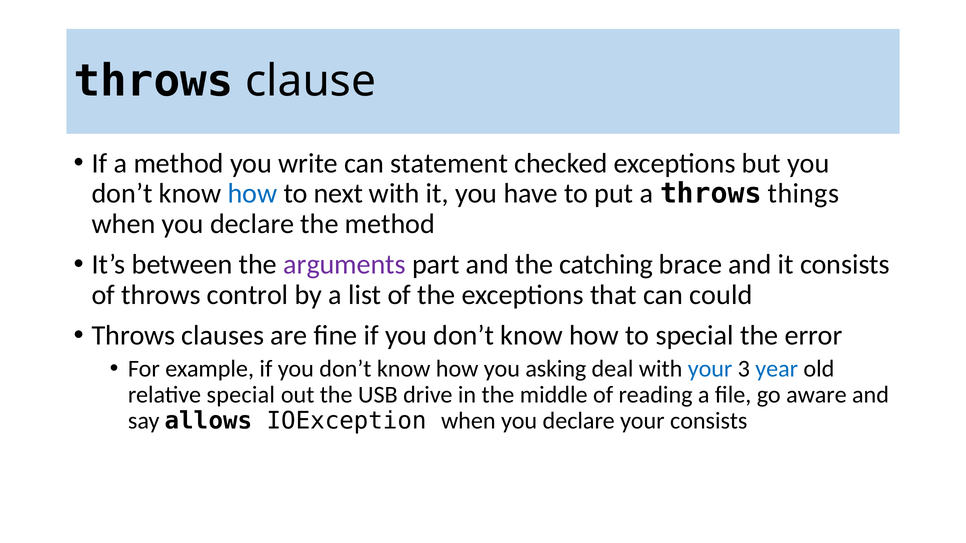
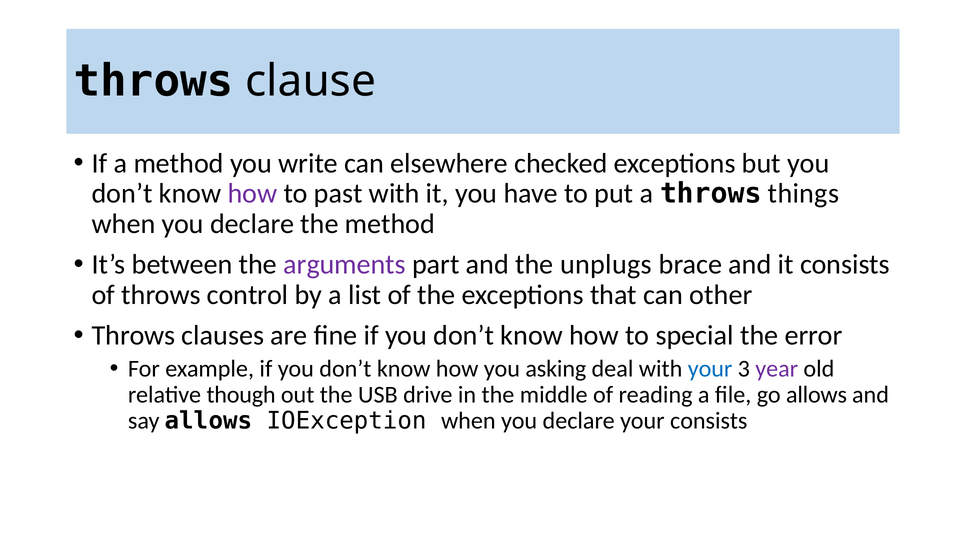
statement: statement -> elsewhere
how at (252, 194) colour: blue -> purple
next: next -> past
catching: catching -> unplugs
could: could -> other
year colour: blue -> purple
relative special: special -> though
go aware: aware -> allows
